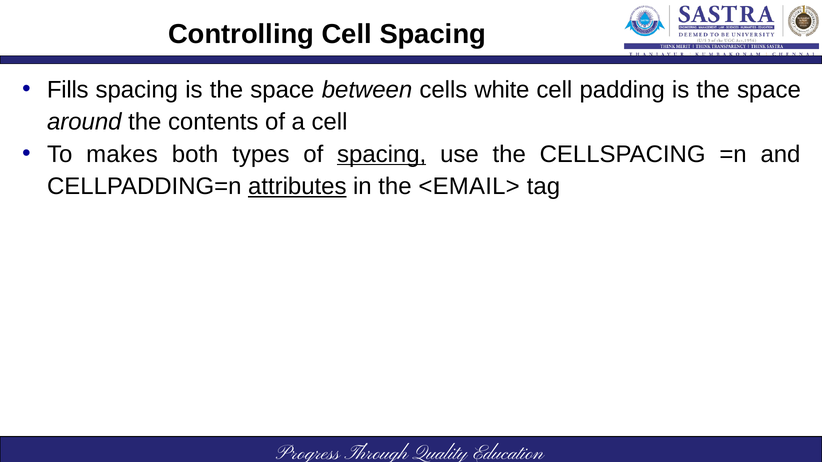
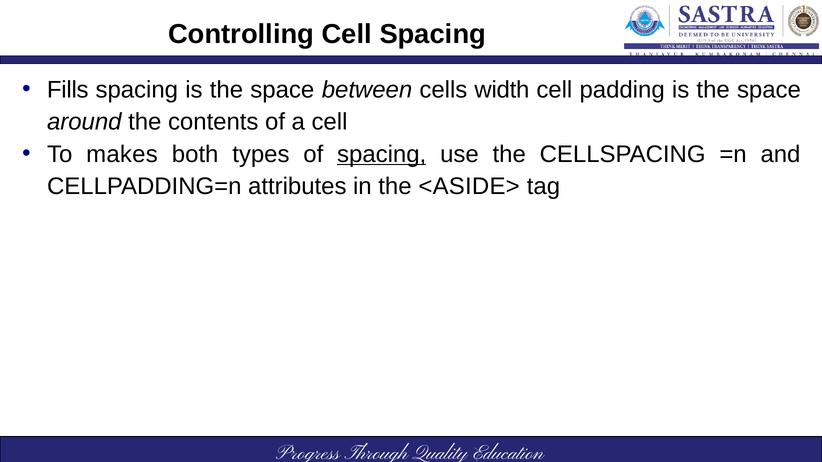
white: white -> width
attributes underline: present -> none
<EMAIL>: <EMAIL> -> <ASIDE>
